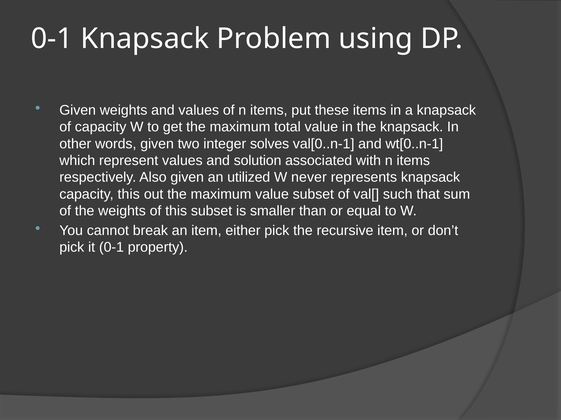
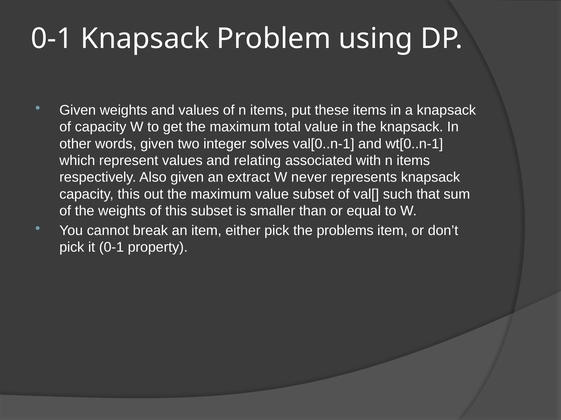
solution: solution -> relating
utilized: utilized -> extract
recursive: recursive -> problems
